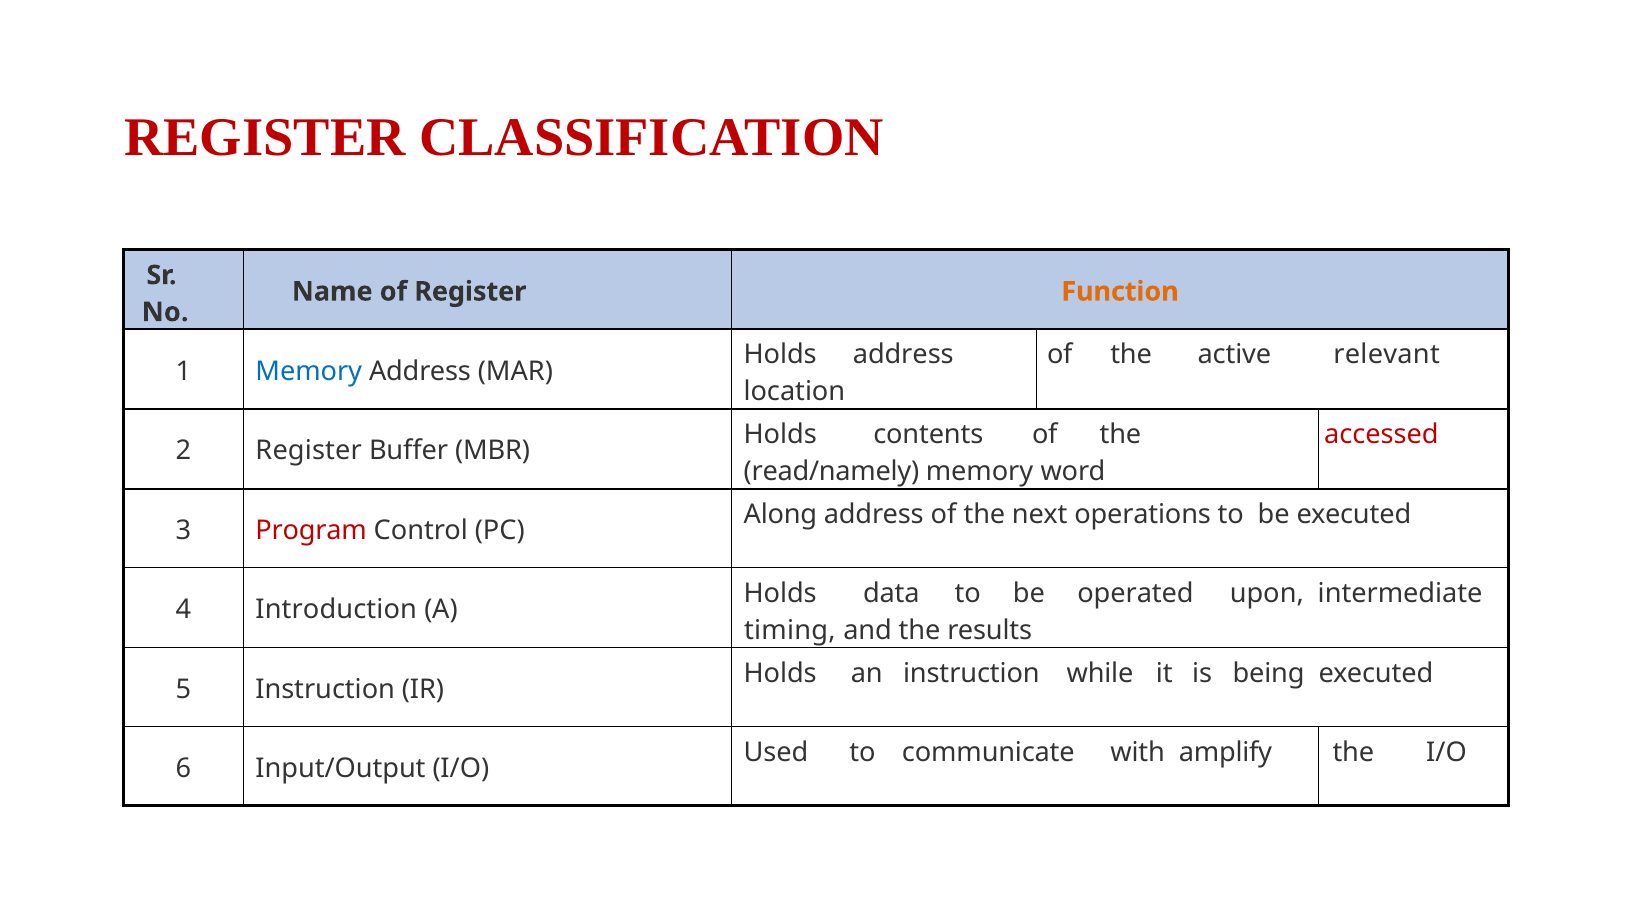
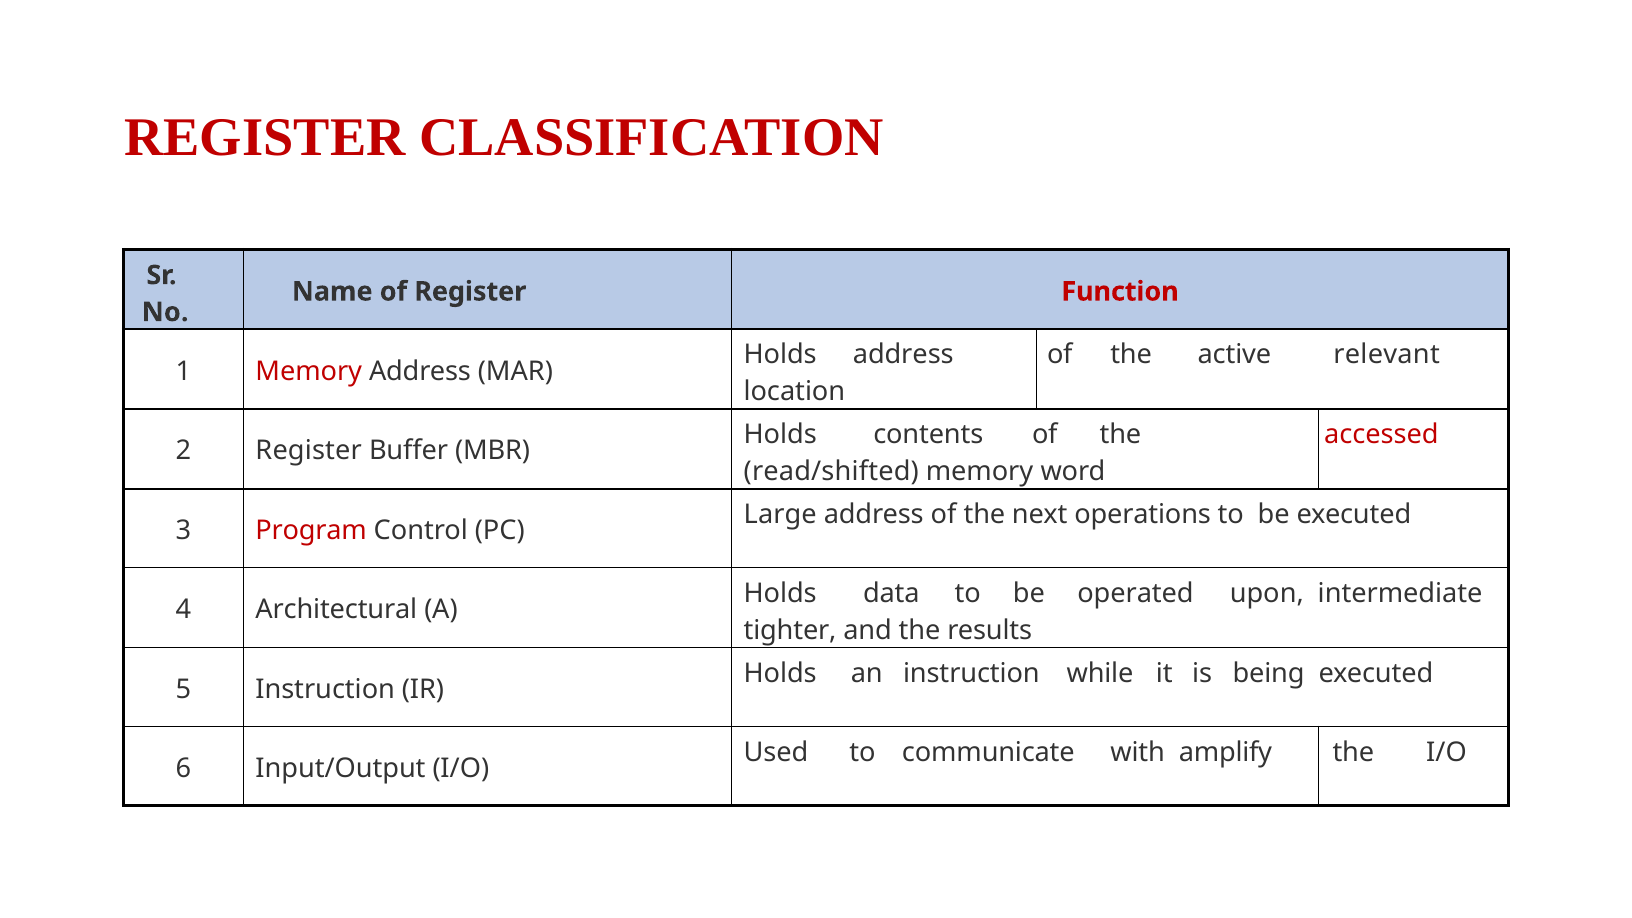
Function colour: orange -> red
Memory at (309, 371) colour: blue -> red
read/namely: read/namely -> read/shifted
Along: Along -> Large
Introduction: Introduction -> Architectural
timing: timing -> tighter
